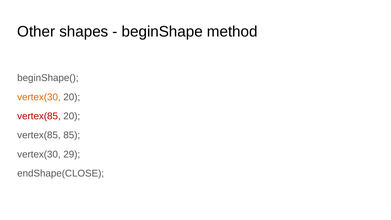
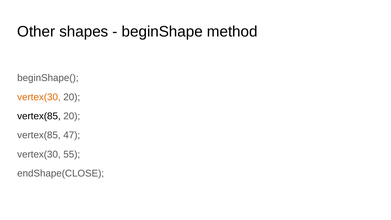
vertex(85 at (39, 116) colour: red -> black
85: 85 -> 47
29: 29 -> 55
